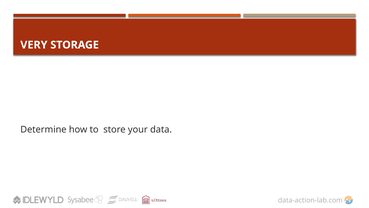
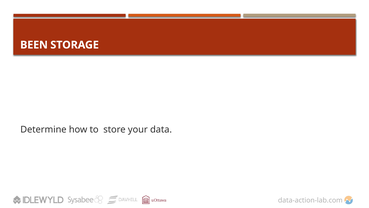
VERY: VERY -> BEEN
